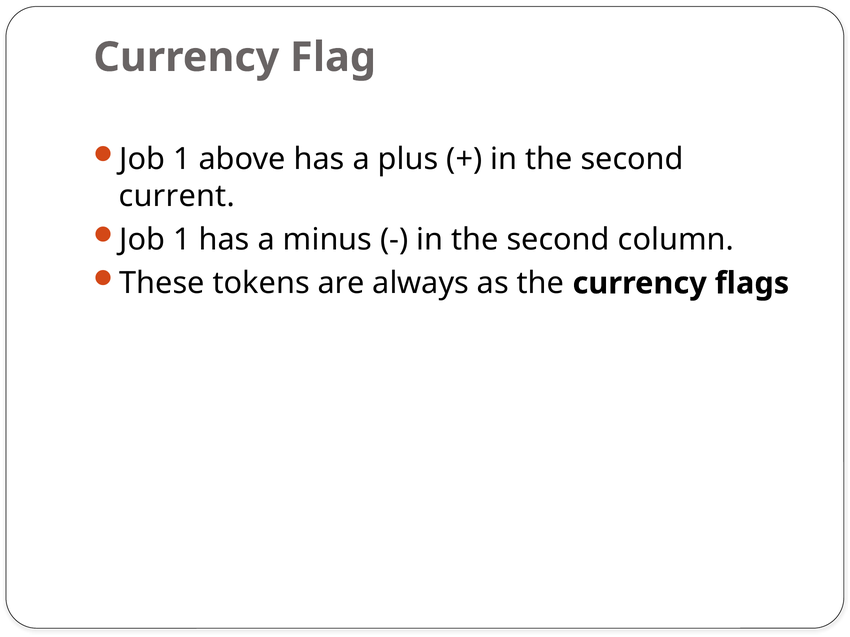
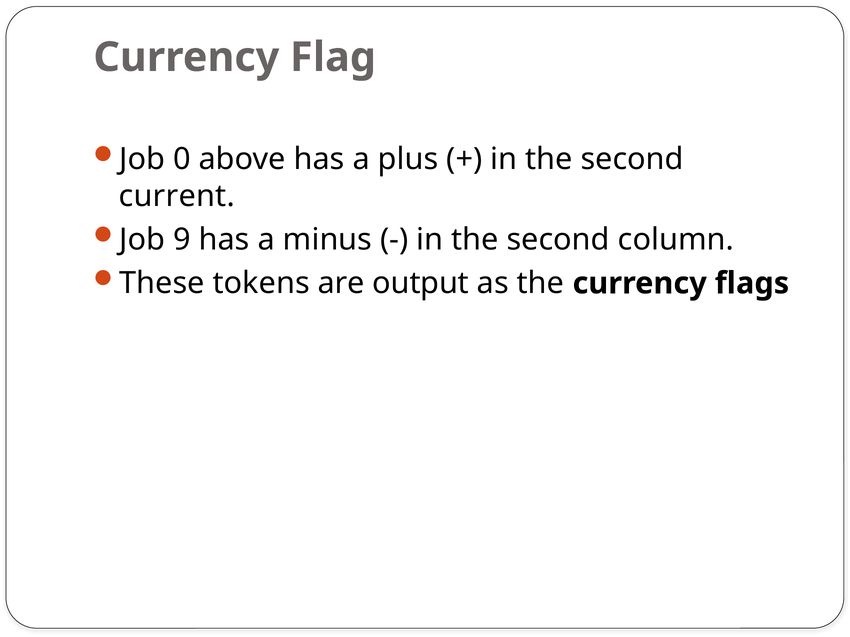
1 at (182, 159): 1 -> 0
1 at (182, 240): 1 -> 9
always: always -> output
